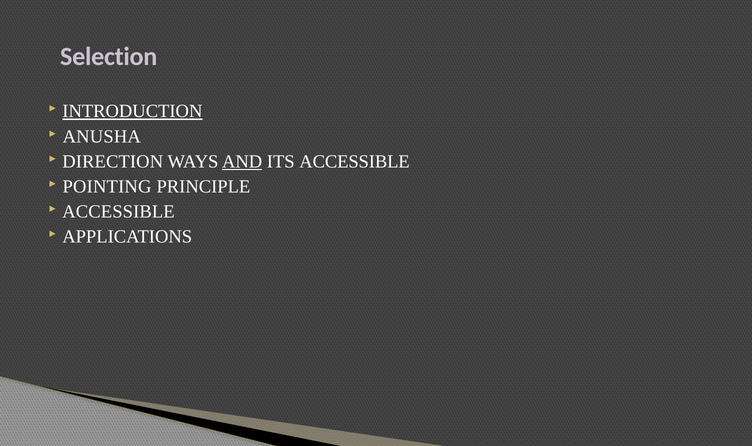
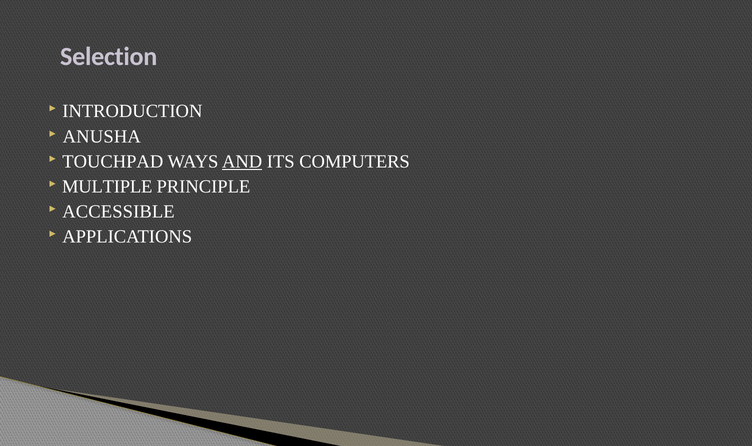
INTRODUCTION underline: present -> none
DIRECTION: DIRECTION -> TOUCHPAD
ITS ACCESSIBLE: ACCESSIBLE -> COMPUTERS
POINTING: POINTING -> MULTIPLE
